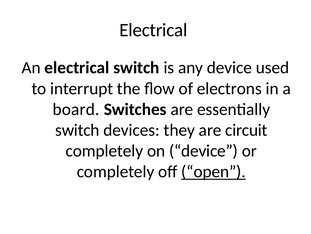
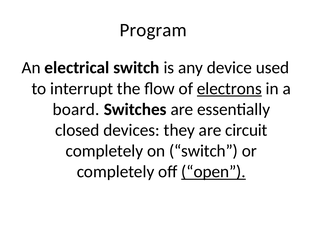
Electrical at (153, 30): Electrical -> Program
electrons underline: none -> present
switch at (77, 130): switch -> closed
on device: device -> switch
